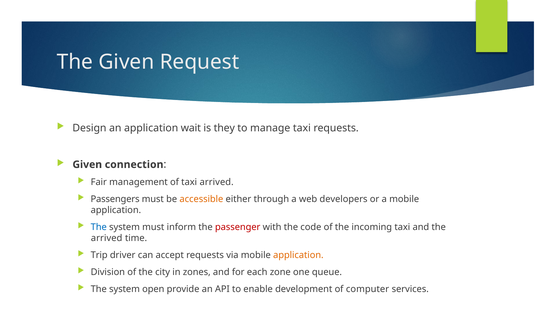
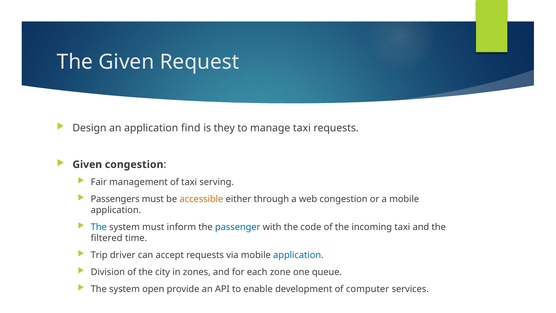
wait: wait -> find
Given connection: connection -> congestion
taxi arrived: arrived -> serving
web developers: developers -> congestion
passenger colour: red -> blue
arrived at (107, 238): arrived -> filtered
application at (298, 255) colour: orange -> blue
